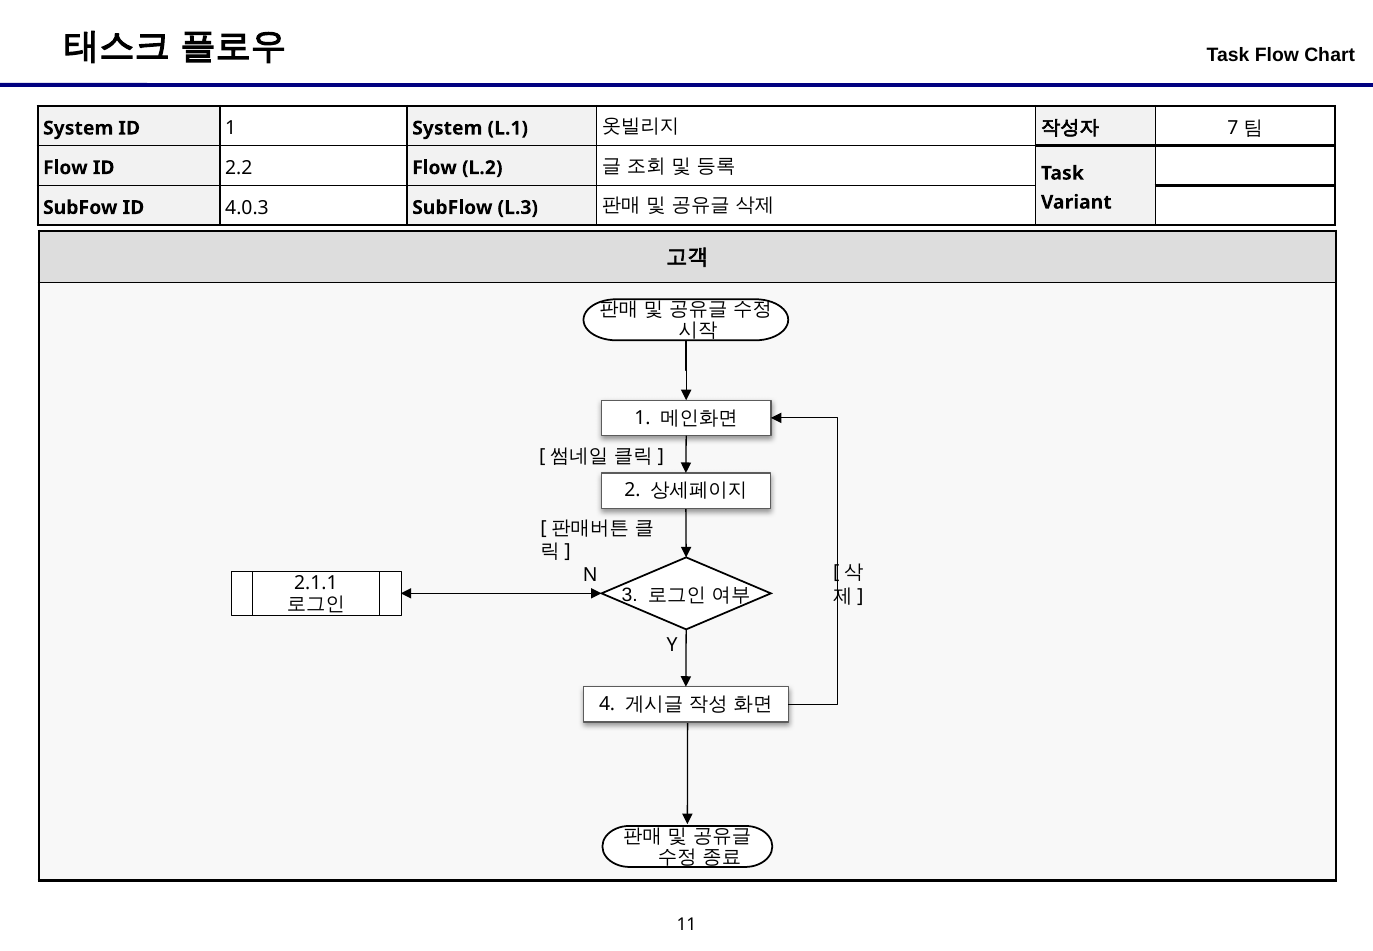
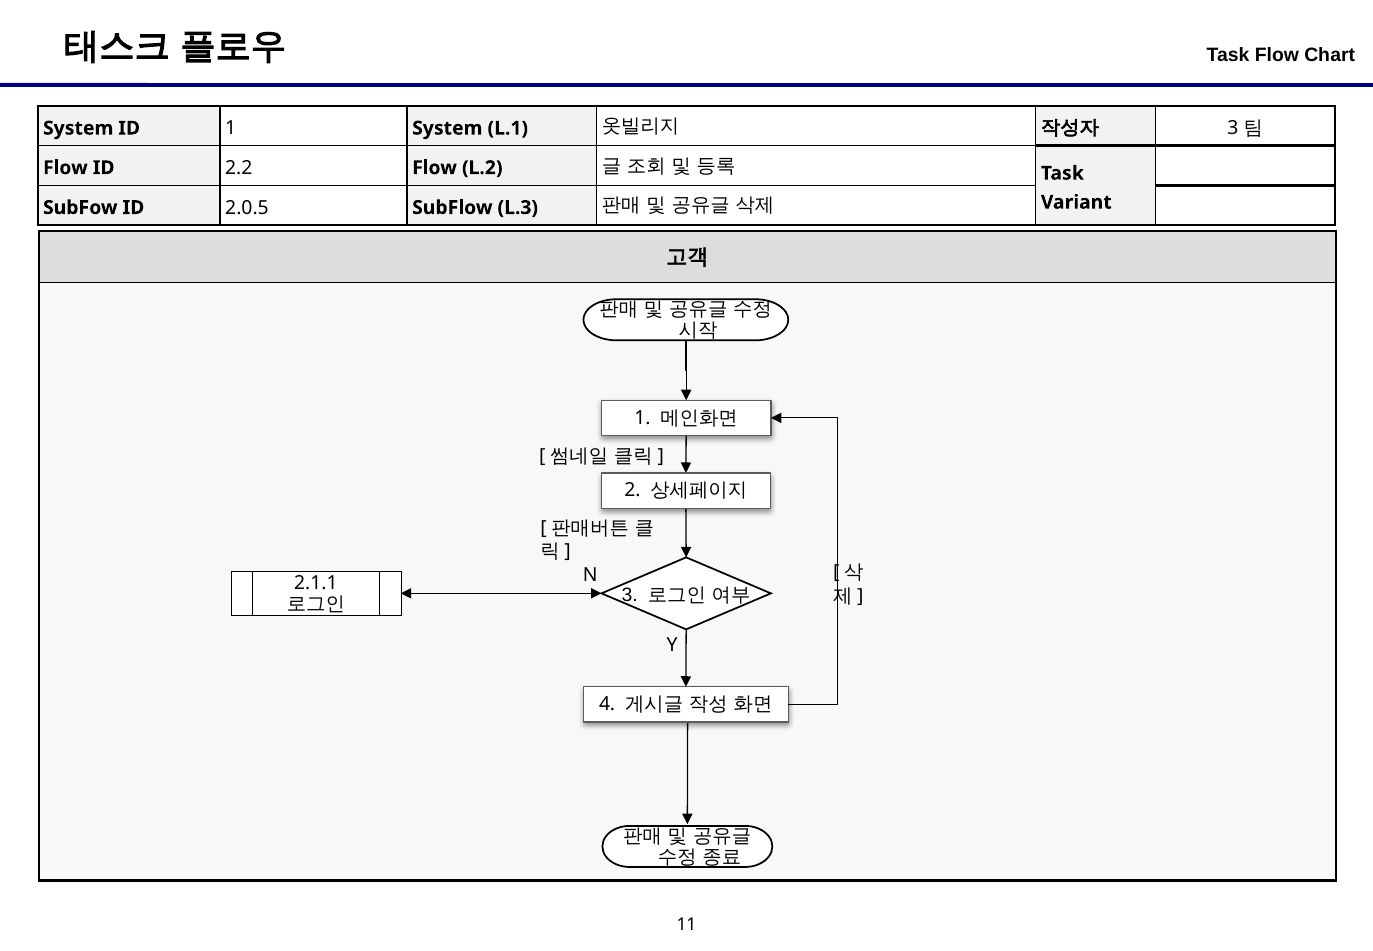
7 at (1233, 128): 7 -> 3
4.0.3: 4.0.3 -> 2.0.5
